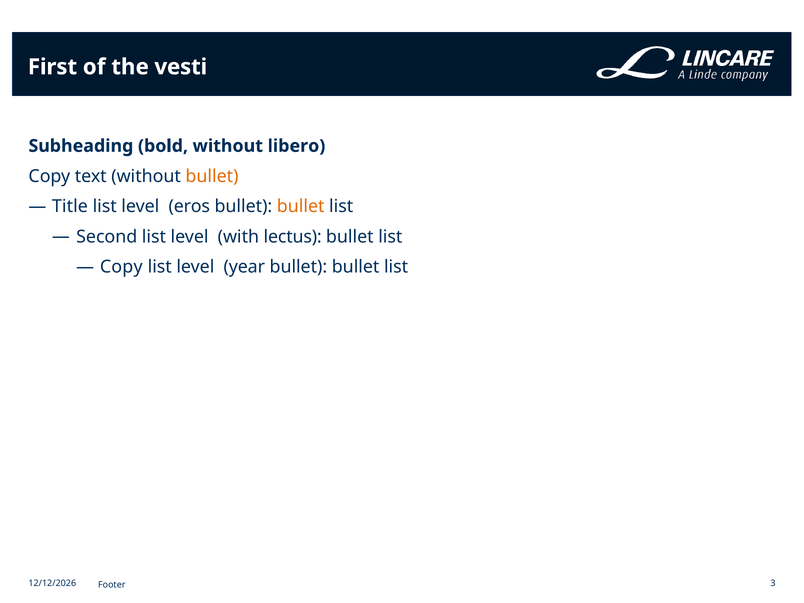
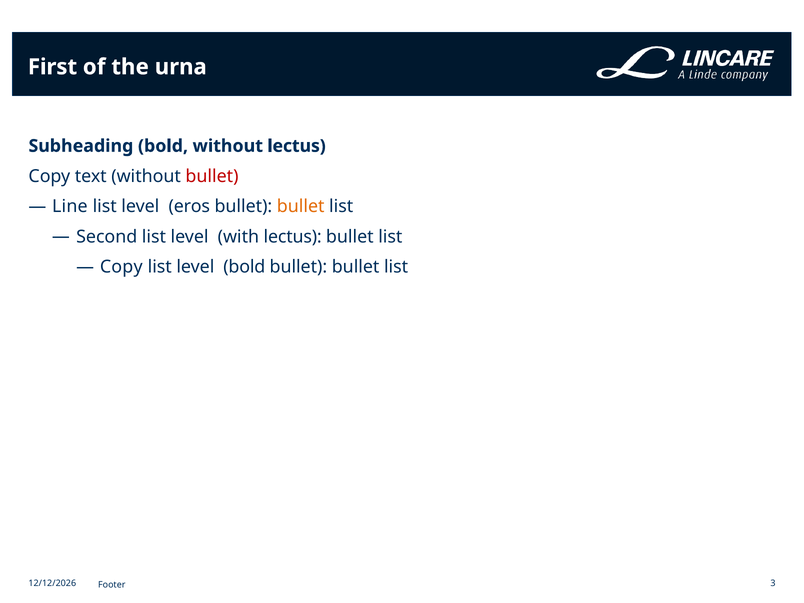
vesti: vesti -> urna
without libero: libero -> lectus
bullet at (212, 176) colour: orange -> red
Title: Title -> Line
level year: year -> bold
